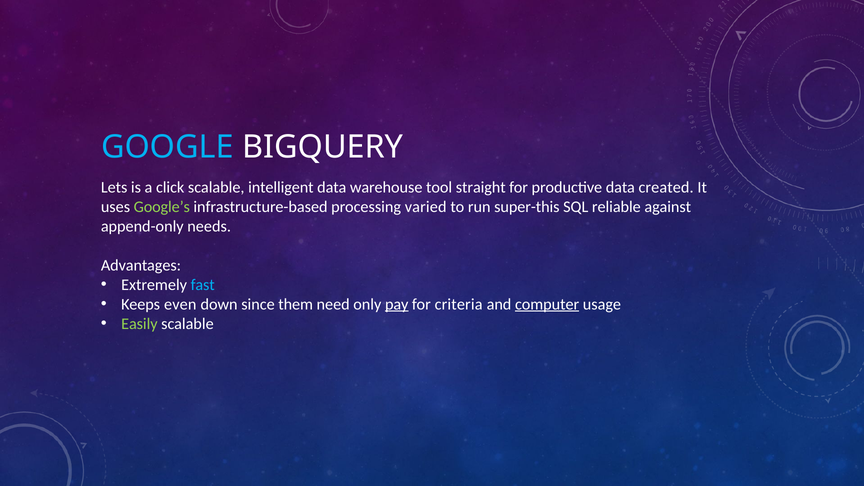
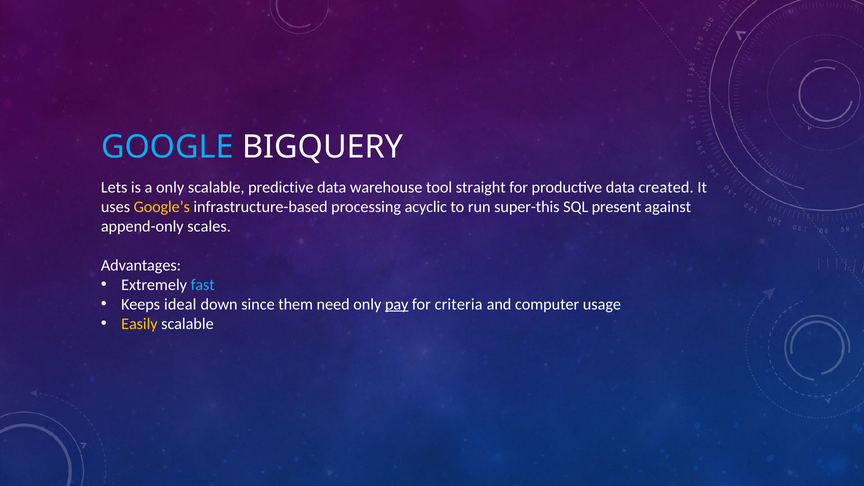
a click: click -> only
intelligent: intelligent -> predictive
Google’s colour: light green -> yellow
varied: varied -> acyclic
reliable: reliable -> present
needs: needs -> scales
even: even -> ideal
computer underline: present -> none
Easily colour: light green -> yellow
